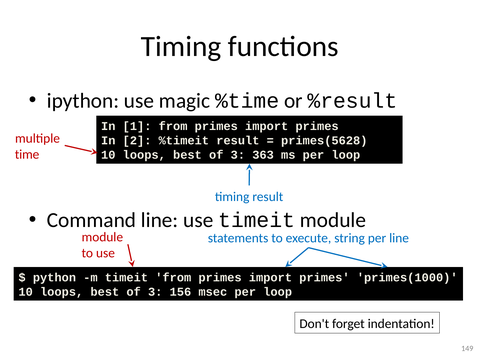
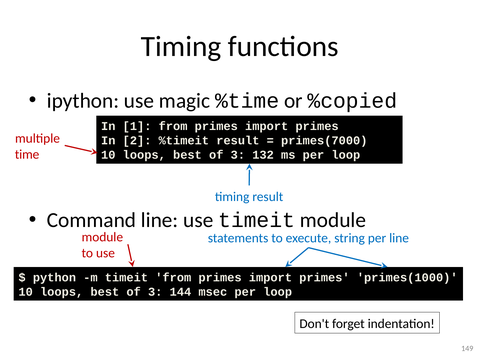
%result: %result -> %copied
primes(5628: primes(5628 -> primes(7000
363: 363 -> 132
156: 156 -> 144
